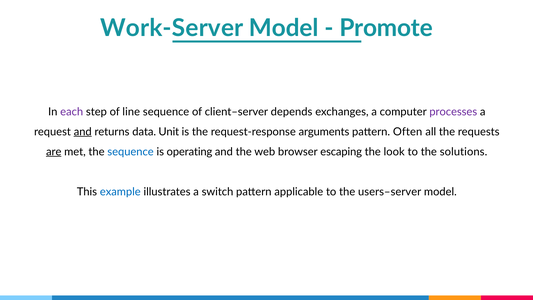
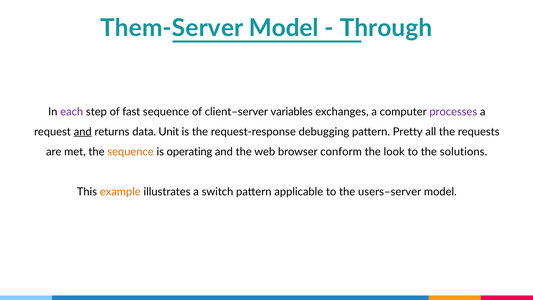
Work-Server: Work-Server -> Them-Server
Promote: Promote -> Through
line: line -> fast
depends: depends -> variables
arguments: arguments -> debugging
Often: Often -> Pretty
are underline: present -> none
sequence at (131, 152) colour: blue -> orange
escaping: escaping -> conform
example colour: blue -> orange
